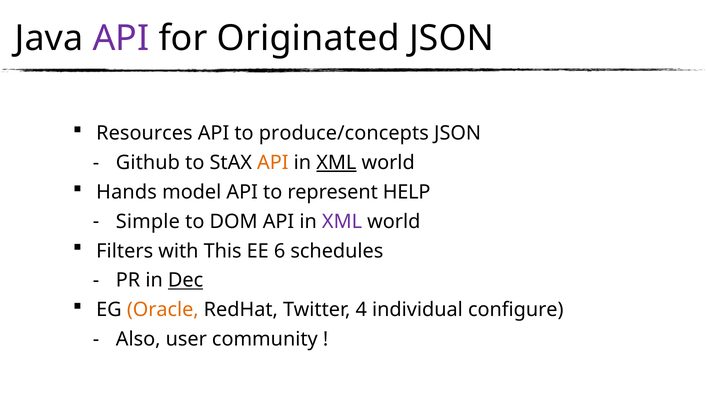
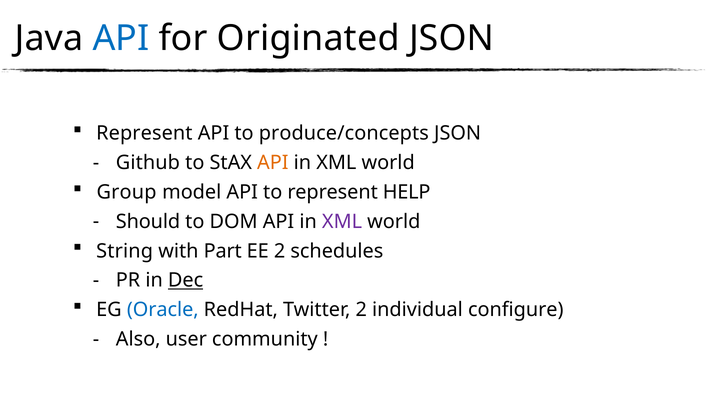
API at (121, 38) colour: purple -> blue
Resources at (144, 133): Resources -> Represent
XML at (336, 163) underline: present -> none
Hands: Hands -> Group
Simple: Simple -> Should
Filters: Filters -> String
This: This -> Part
EE 6: 6 -> 2
Oracle colour: orange -> blue
Twitter 4: 4 -> 2
